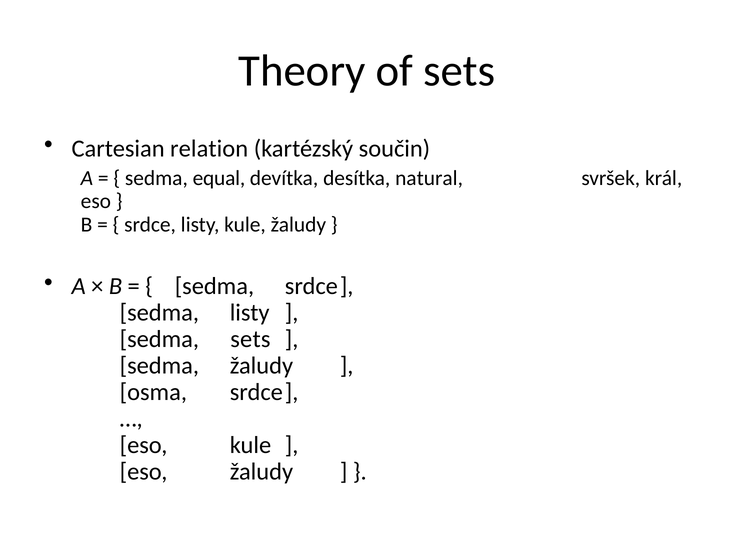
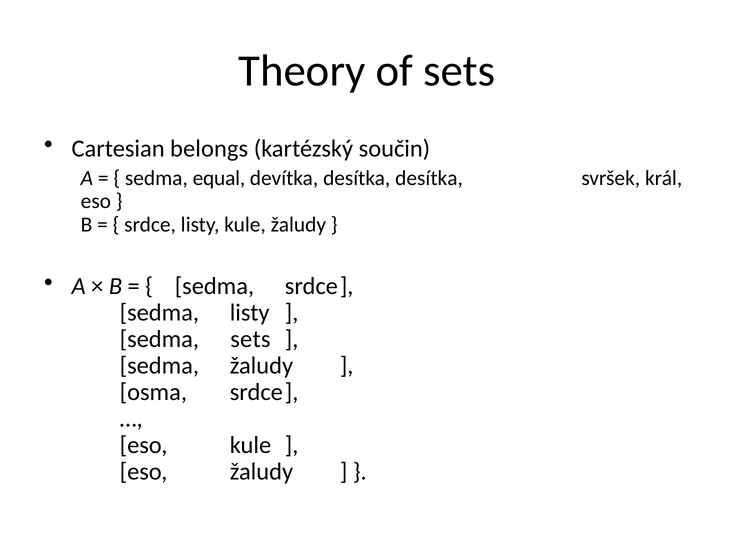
relation: relation -> belongs
desítka natural: natural -> desítka
